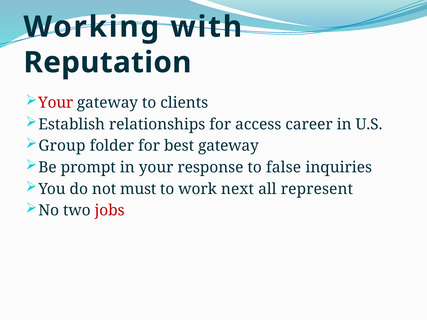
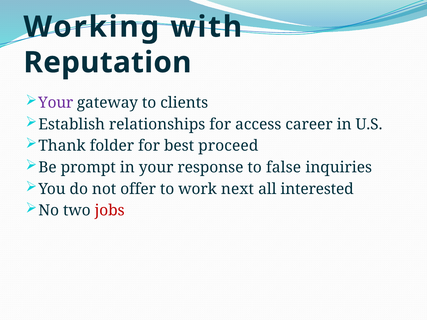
Your at (56, 103) colour: red -> purple
Group: Group -> Thank
best gateway: gateway -> proceed
must: must -> offer
represent: represent -> interested
